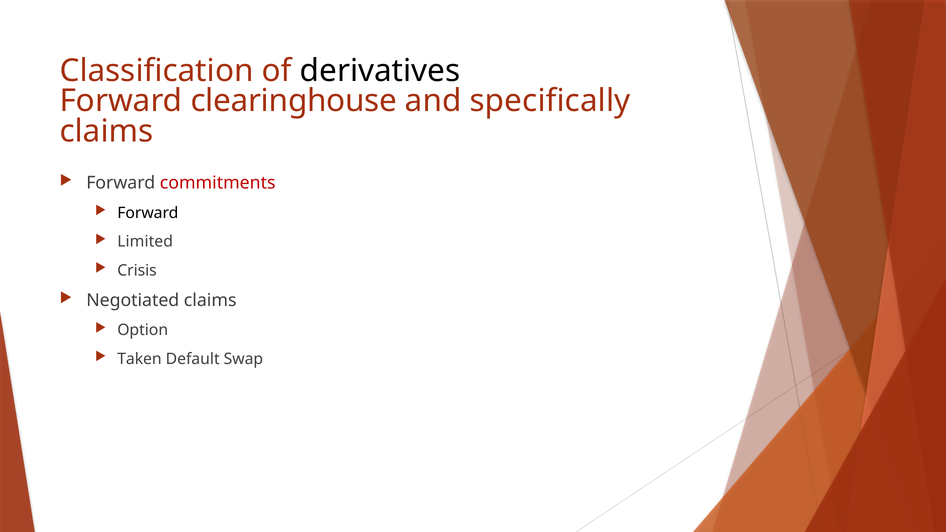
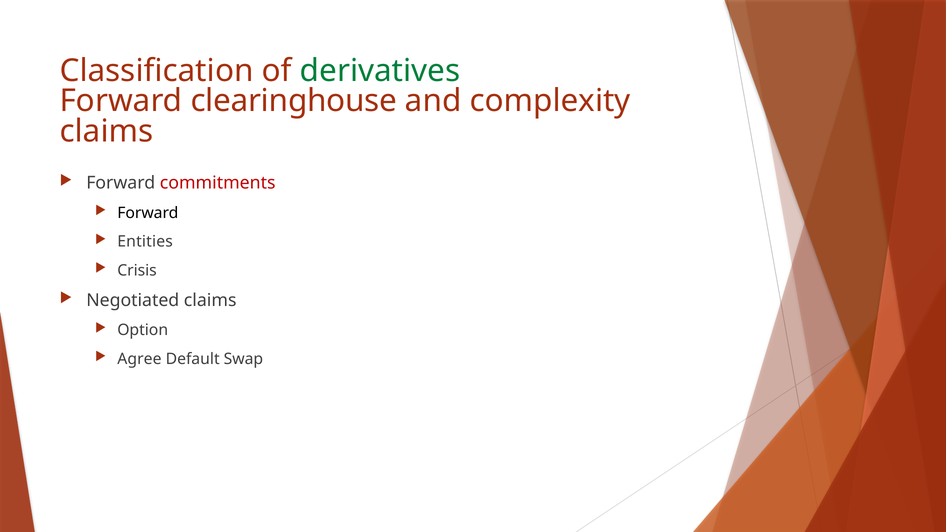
derivatives colour: black -> green
specifically: specifically -> complexity
Limited: Limited -> Entities
Taken: Taken -> Agree
